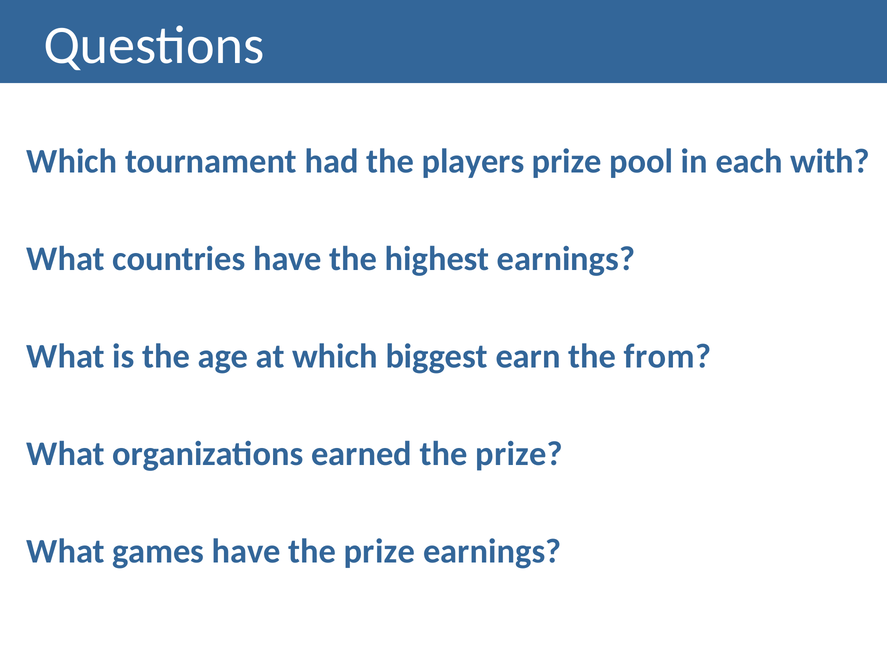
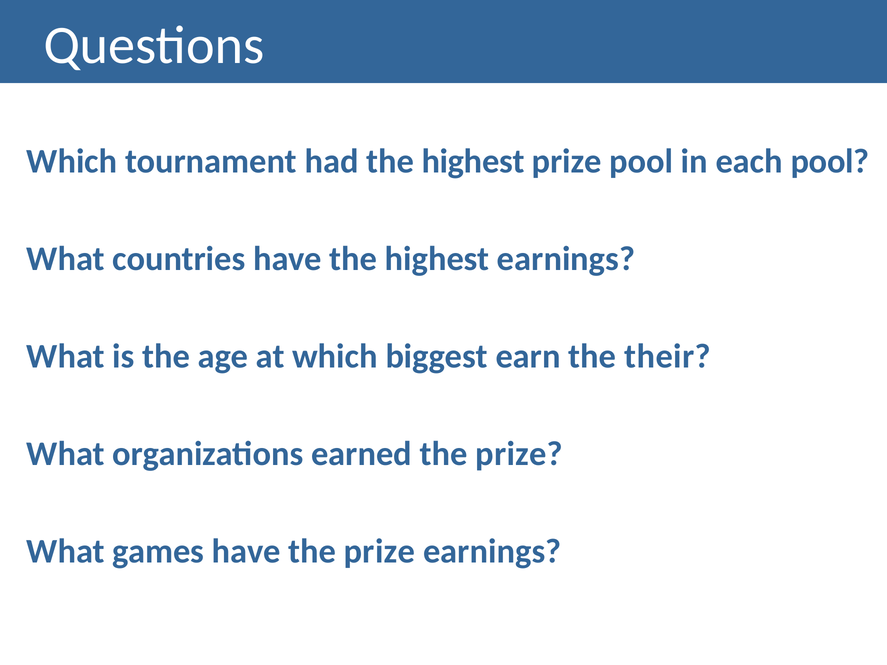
had the players: players -> highest
each with: with -> pool
from: from -> their
